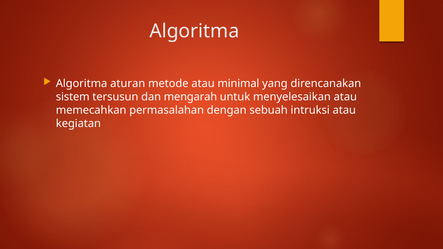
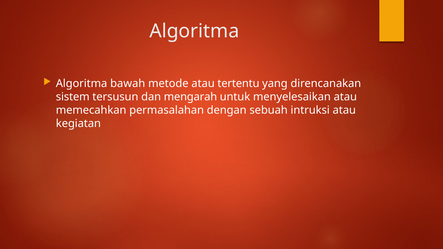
aturan: aturan -> bawah
minimal: minimal -> tertentu
